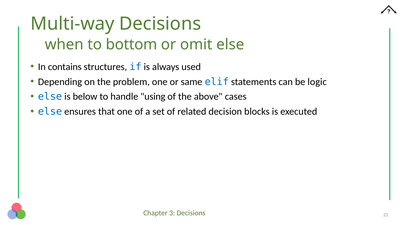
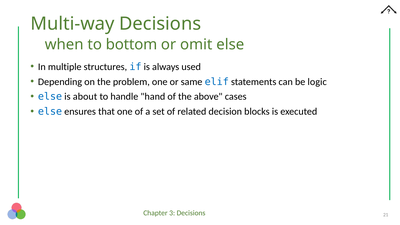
contains: contains -> multiple
below: below -> about
using: using -> hand
